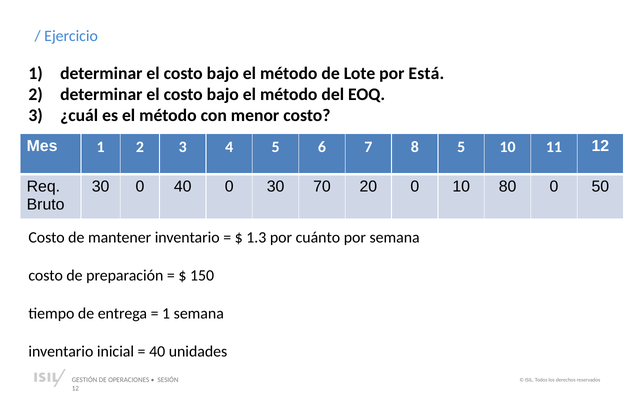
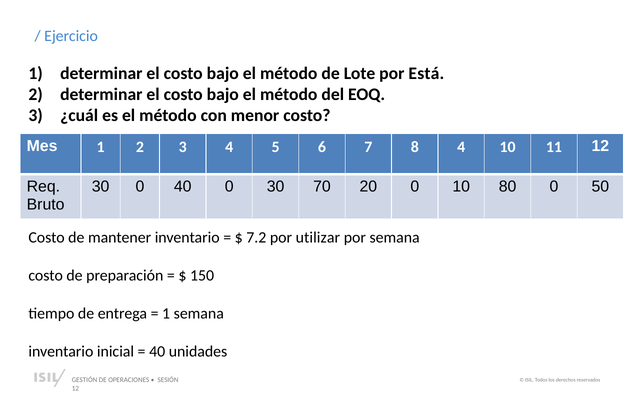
8 5: 5 -> 4
1.3: 1.3 -> 7.2
cuánto: cuánto -> utilizar
